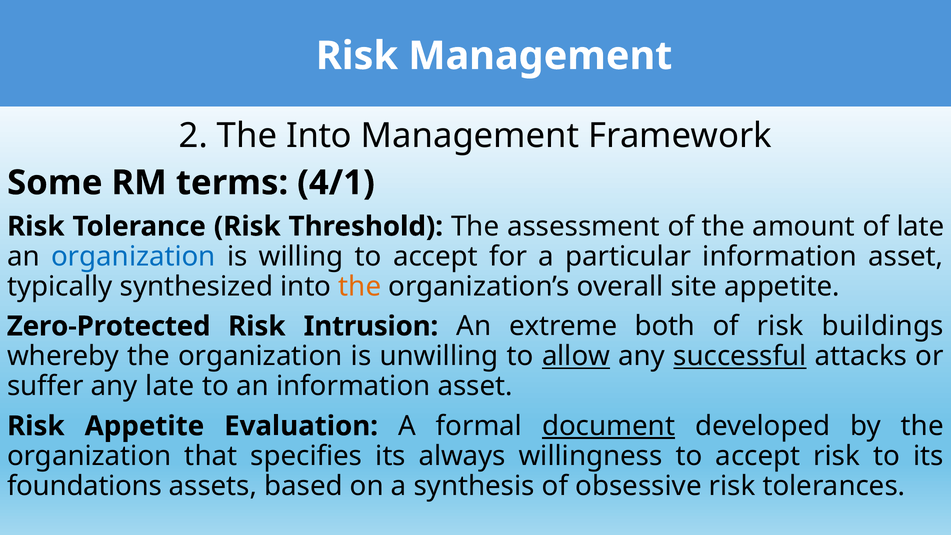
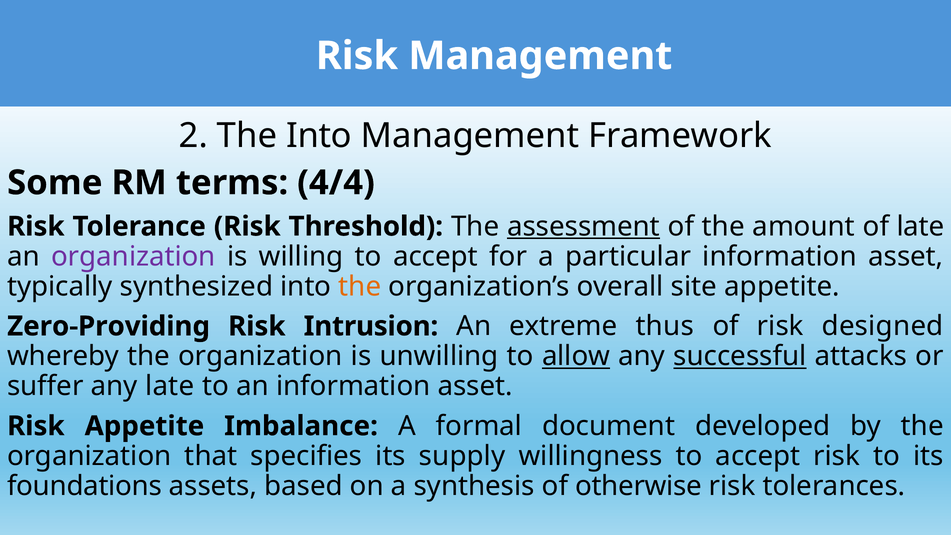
4/1: 4/1 -> 4/4
assessment underline: none -> present
organization at (133, 256) colour: blue -> purple
Zero-Protected: Zero-Protected -> Zero-Providing
both: both -> thus
buildings: buildings -> designed
Evaluation: Evaluation -> Imbalance
document underline: present -> none
always: always -> supply
obsessive: obsessive -> otherwise
